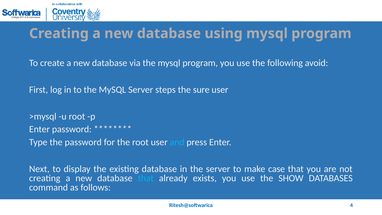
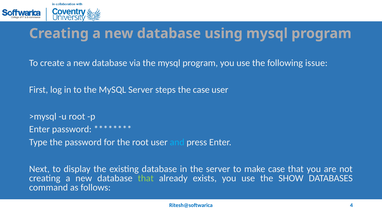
avoid: avoid -> issue
the sure: sure -> case
that at (146, 178) colour: light blue -> light green
